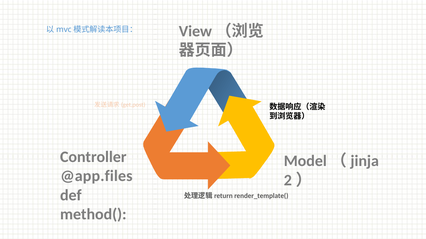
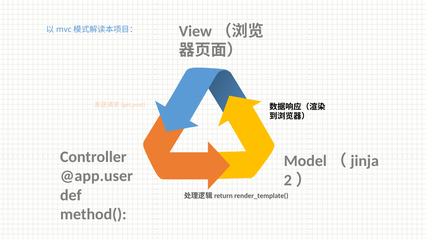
@app.files: @app.files -> @app.user
